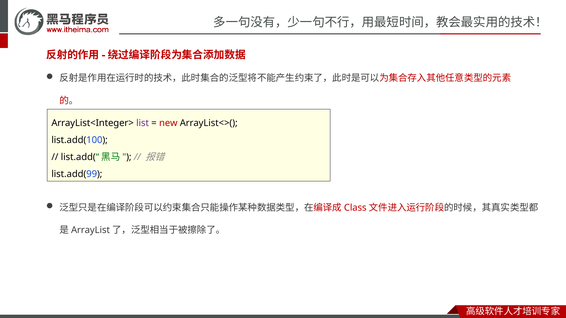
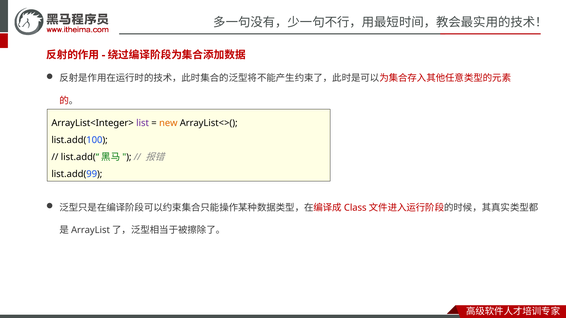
new colour: red -> orange
